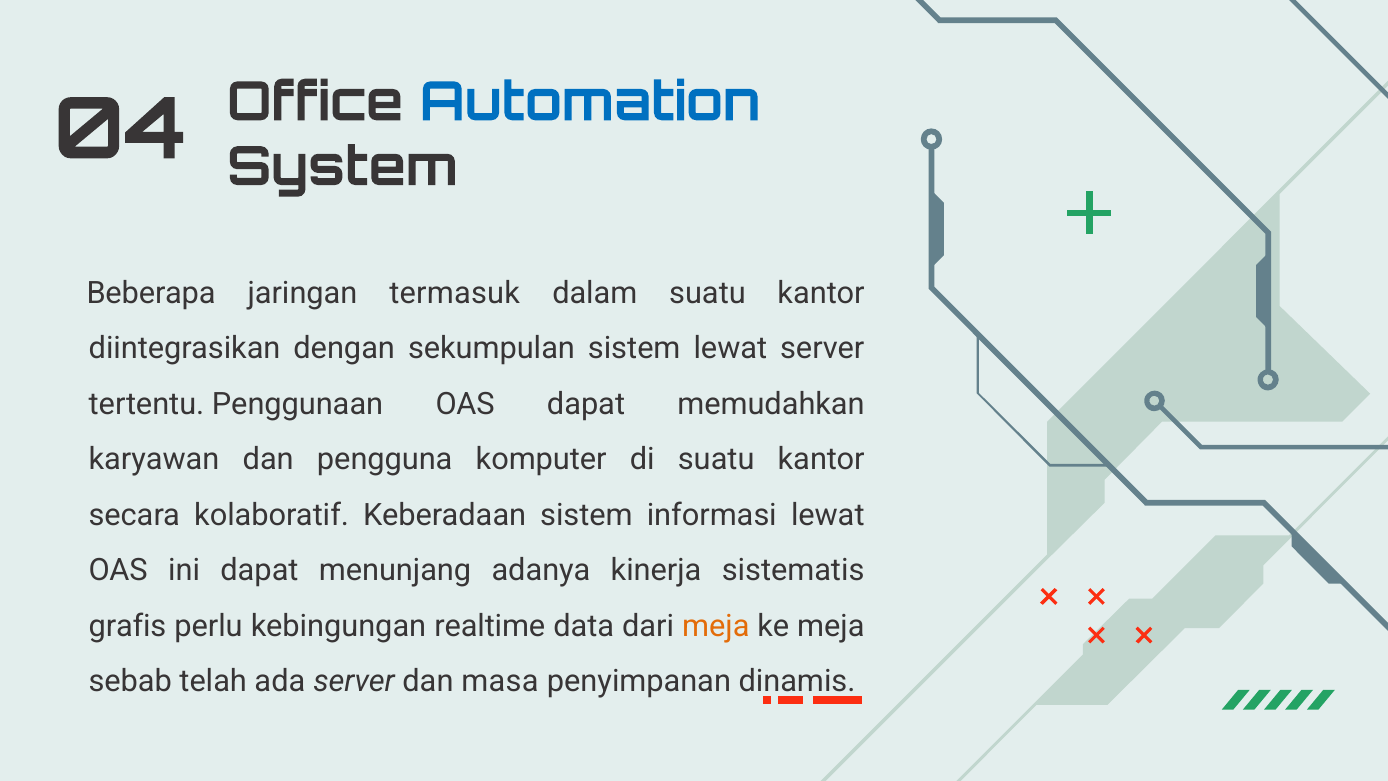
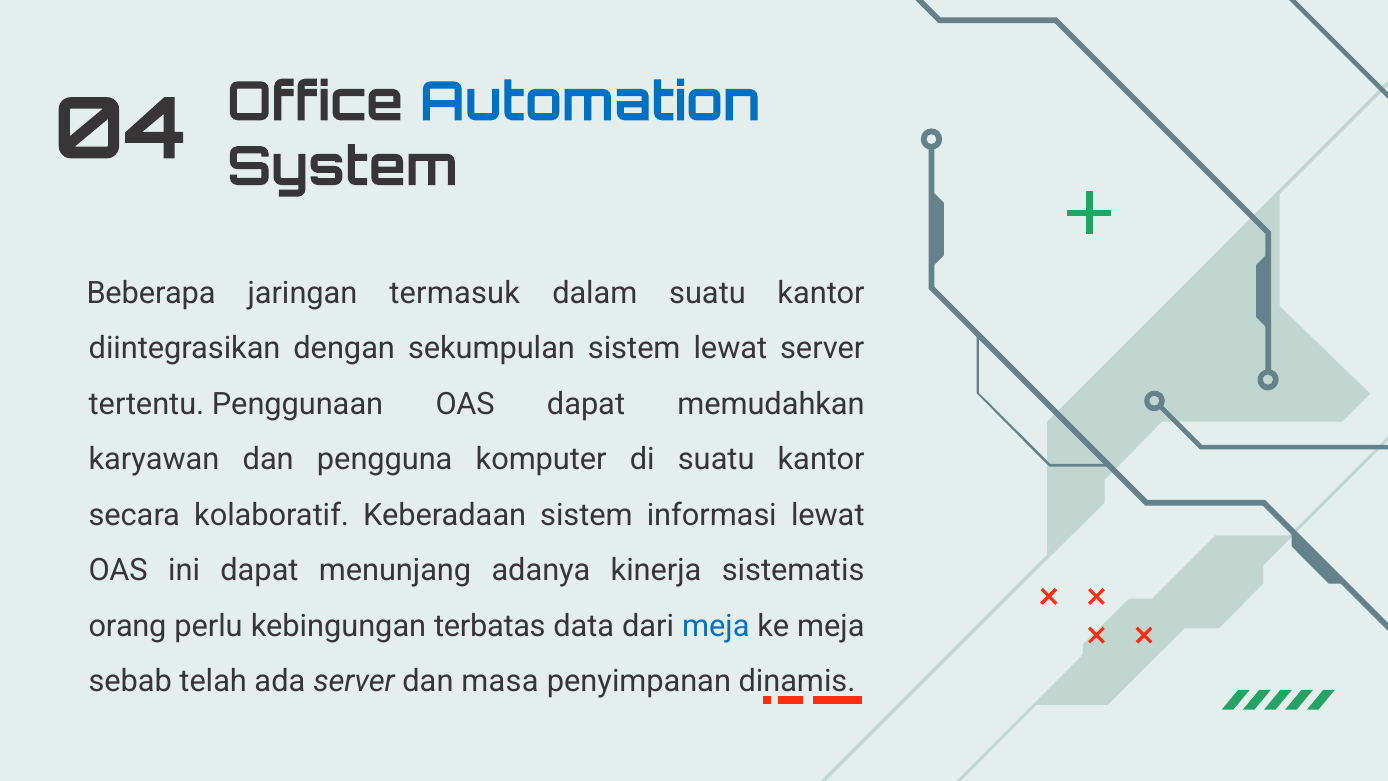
grafis: grafis -> orang
realtime: realtime -> terbatas
meja at (716, 626) colour: orange -> blue
